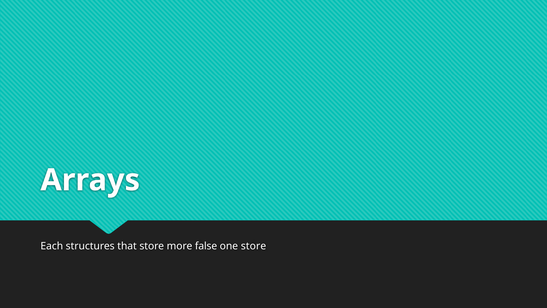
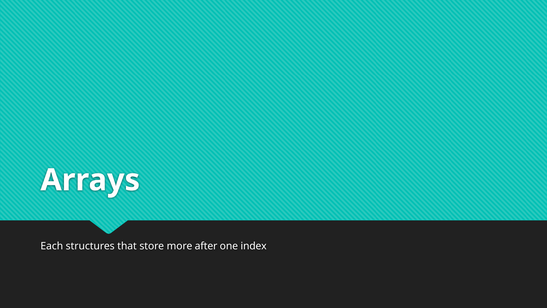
false: false -> after
one store: store -> index
